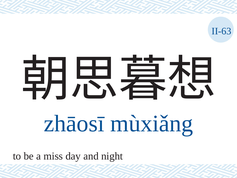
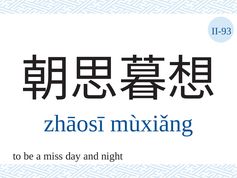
II-63: II-63 -> II-93
